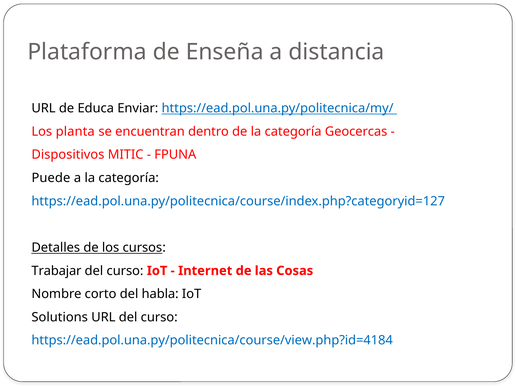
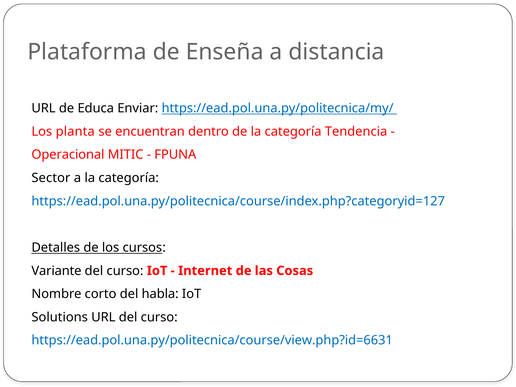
Geocercas: Geocercas -> Tendencia
Dispositivos: Dispositivos -> Operacional
Puede: Puede -> Sector
Trabajar: Trabajar -> Variante
https://ead.pol.una.py/politecnica/course/view.php?id=4184: https://ead.pol.una.py/politecnica/course/view.php?id=4184 -> https://ead.pol.una.py/politecnica/course/view.php?id=6631
